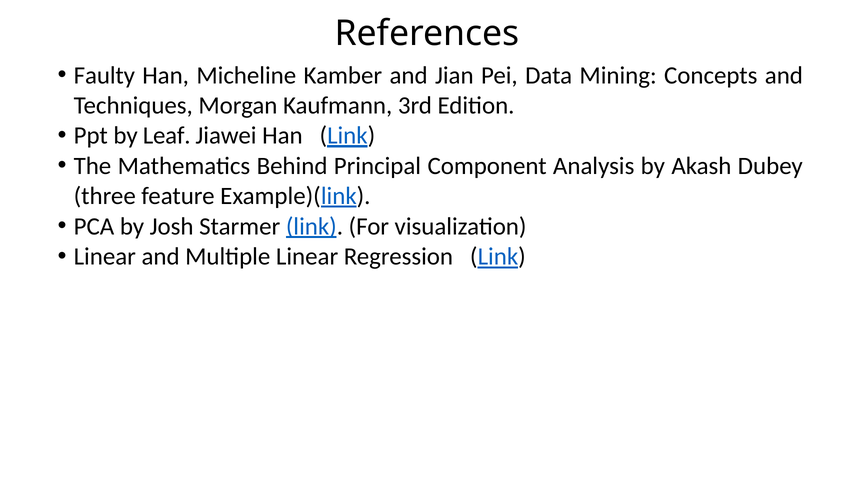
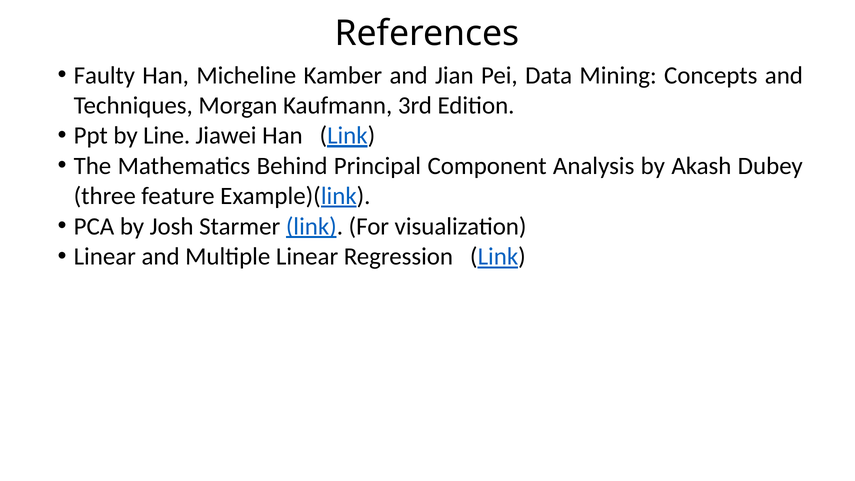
Leaf: Leaf -> Line
